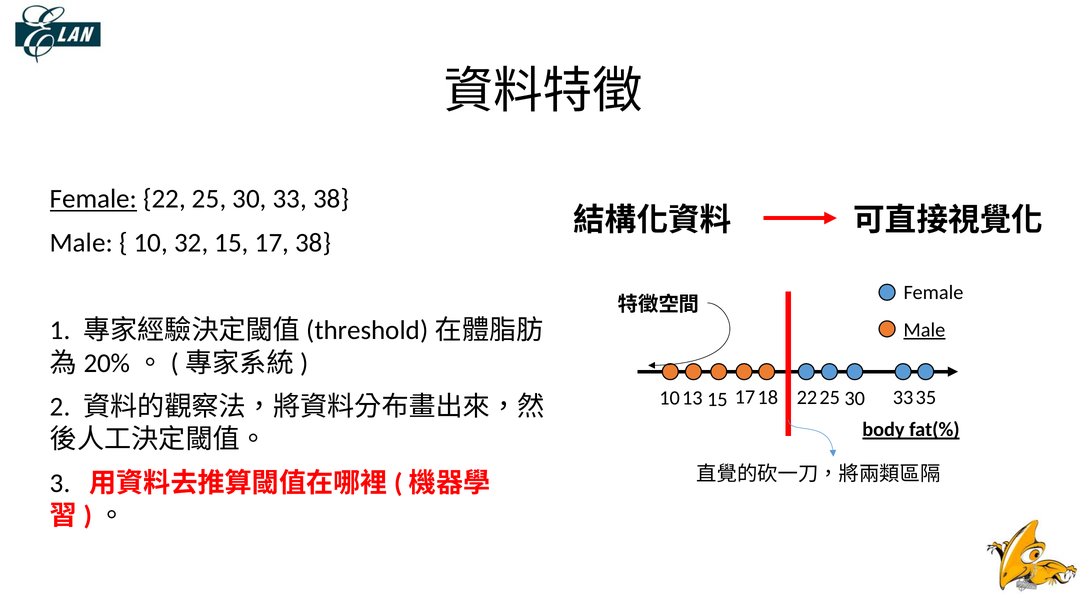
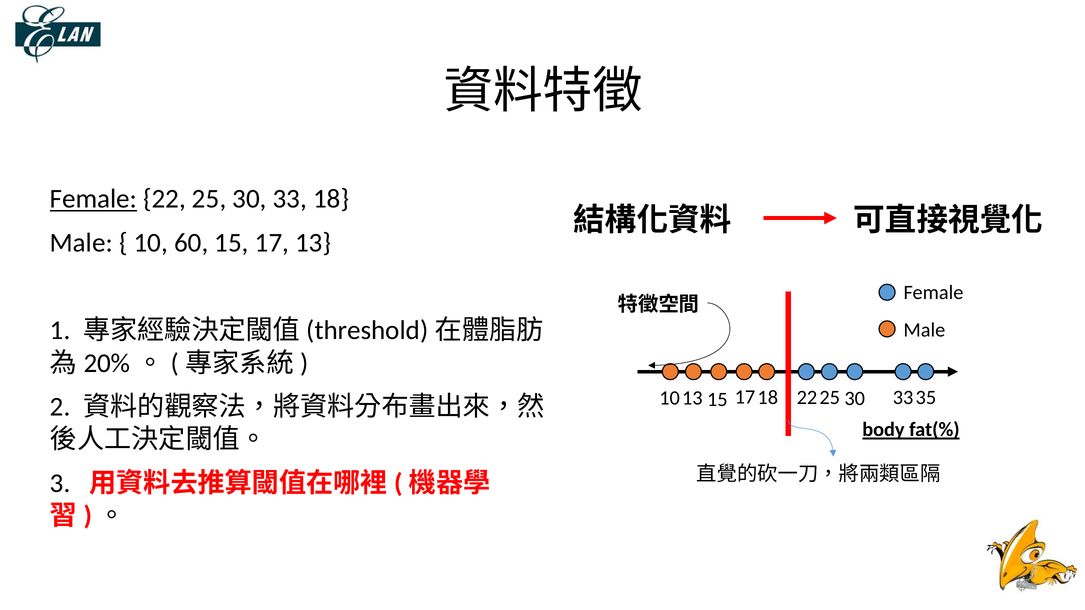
33 38: 38 -> 18
32: 32 -> 60
17 38: 38 -> 13
Male at (924, 330) underline: present -> none
